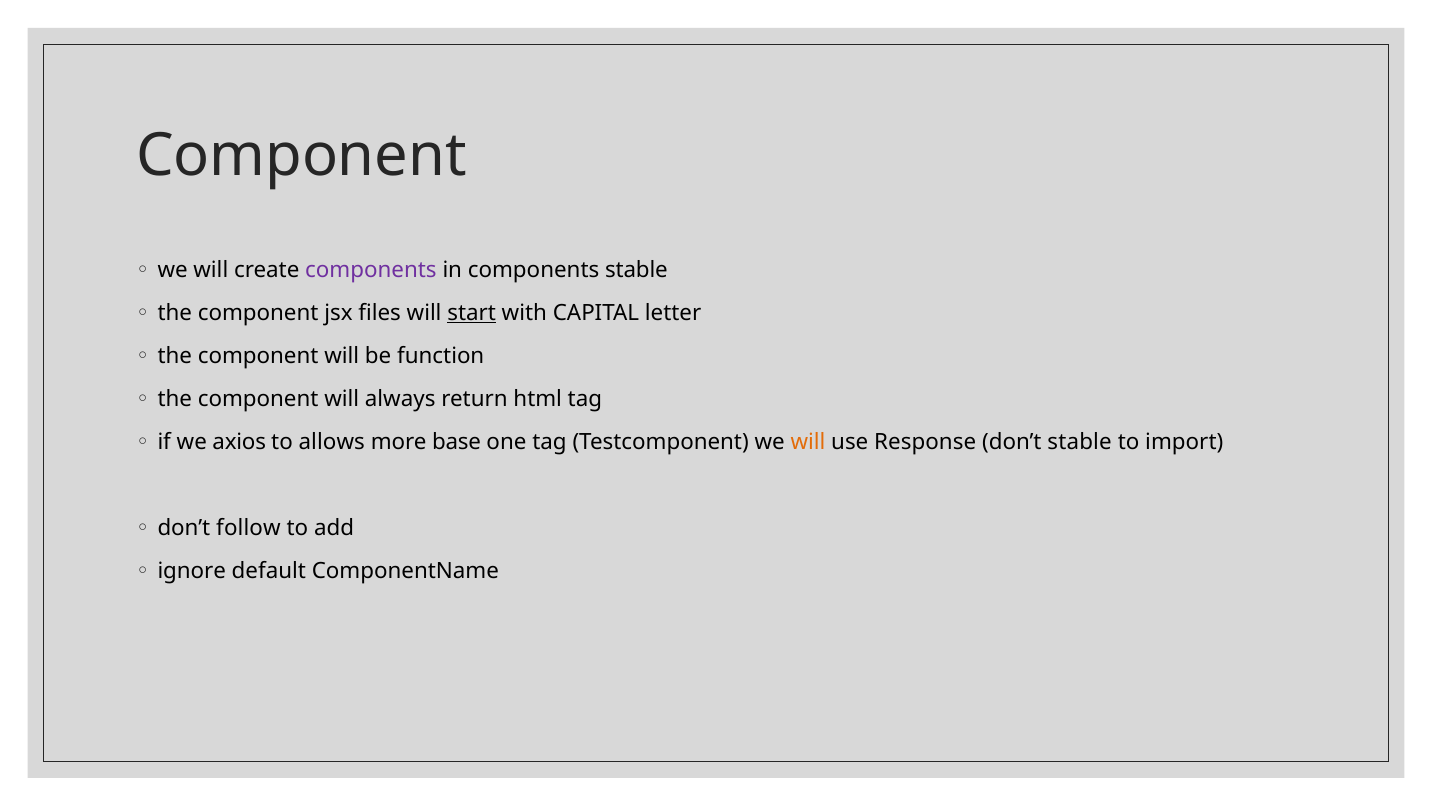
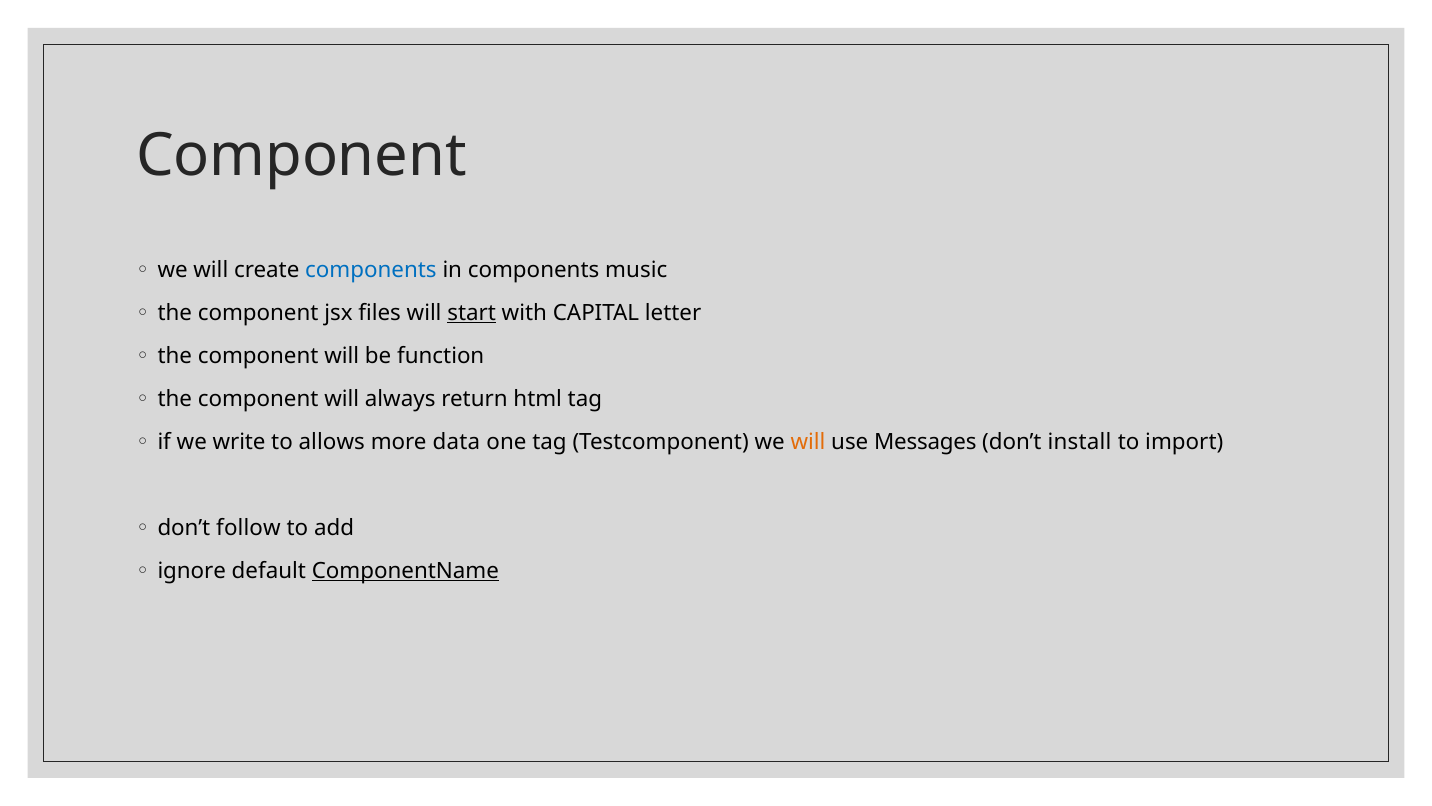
components at (371, 270) colour: purple -> blue
components stable: stable -> music
axios: axios -> write
base: base -> data
Response: Response -> Messages
don’t stable: stable -> install
ComponentName underline: none -> present
